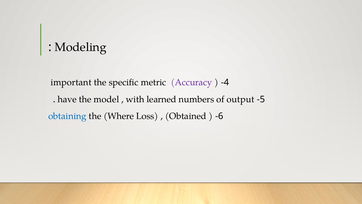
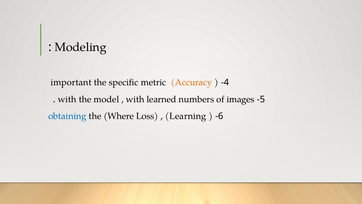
Accuracy colour: purple -> orange
have at (67, 99): have -> with
output: output -> images
Obtained: Obtained -> Learning
